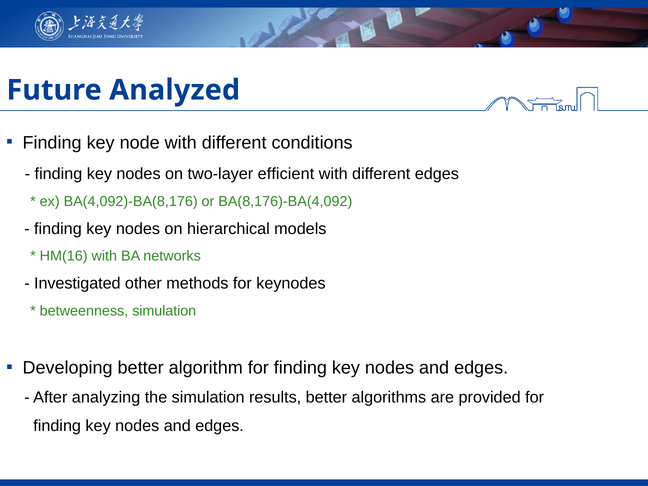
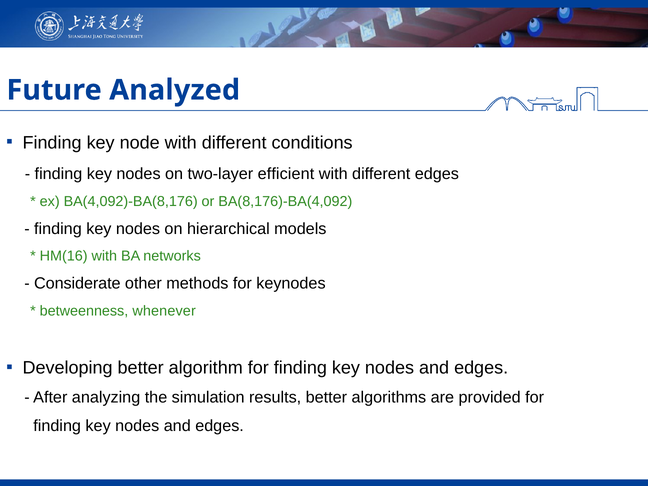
Investigated: Investigated -> Considerate
betweenness simulation: simulation -> whenever
